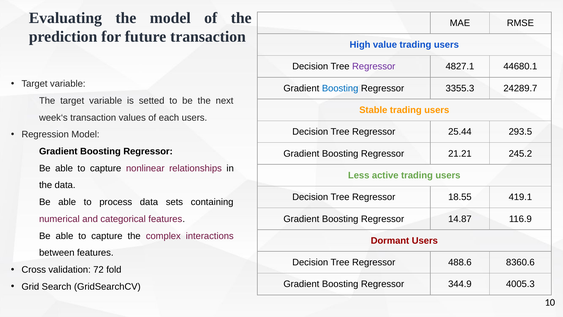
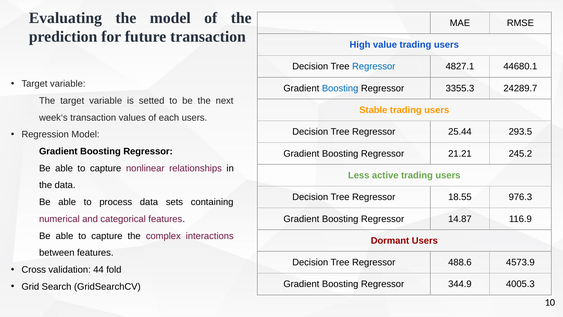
Regressor at (374, 67) colour: purple -> blue
419.1: 419.1 -> 976.3
8360.6: 8360.6 -> 4573.9
72: 72 -> 44
